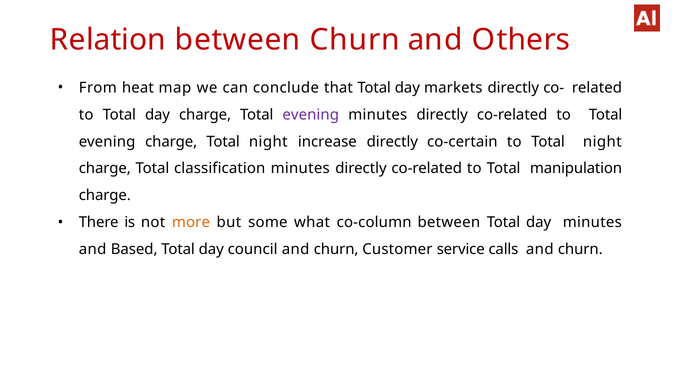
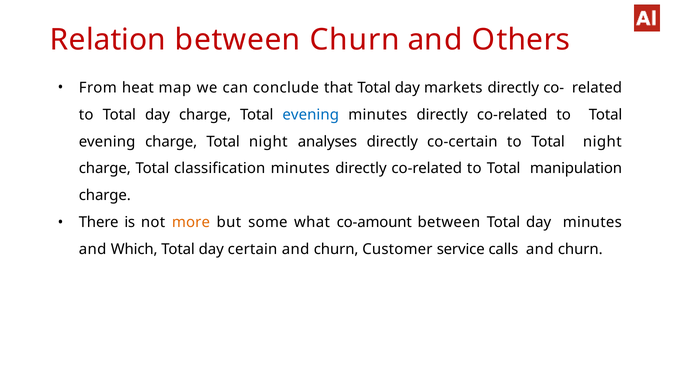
evening at (311, 114) colour: purple -> blue
increase: increase -> analyses
co-column: co-column -> co-amount
Based: Based -> Which
council: council -> certain
